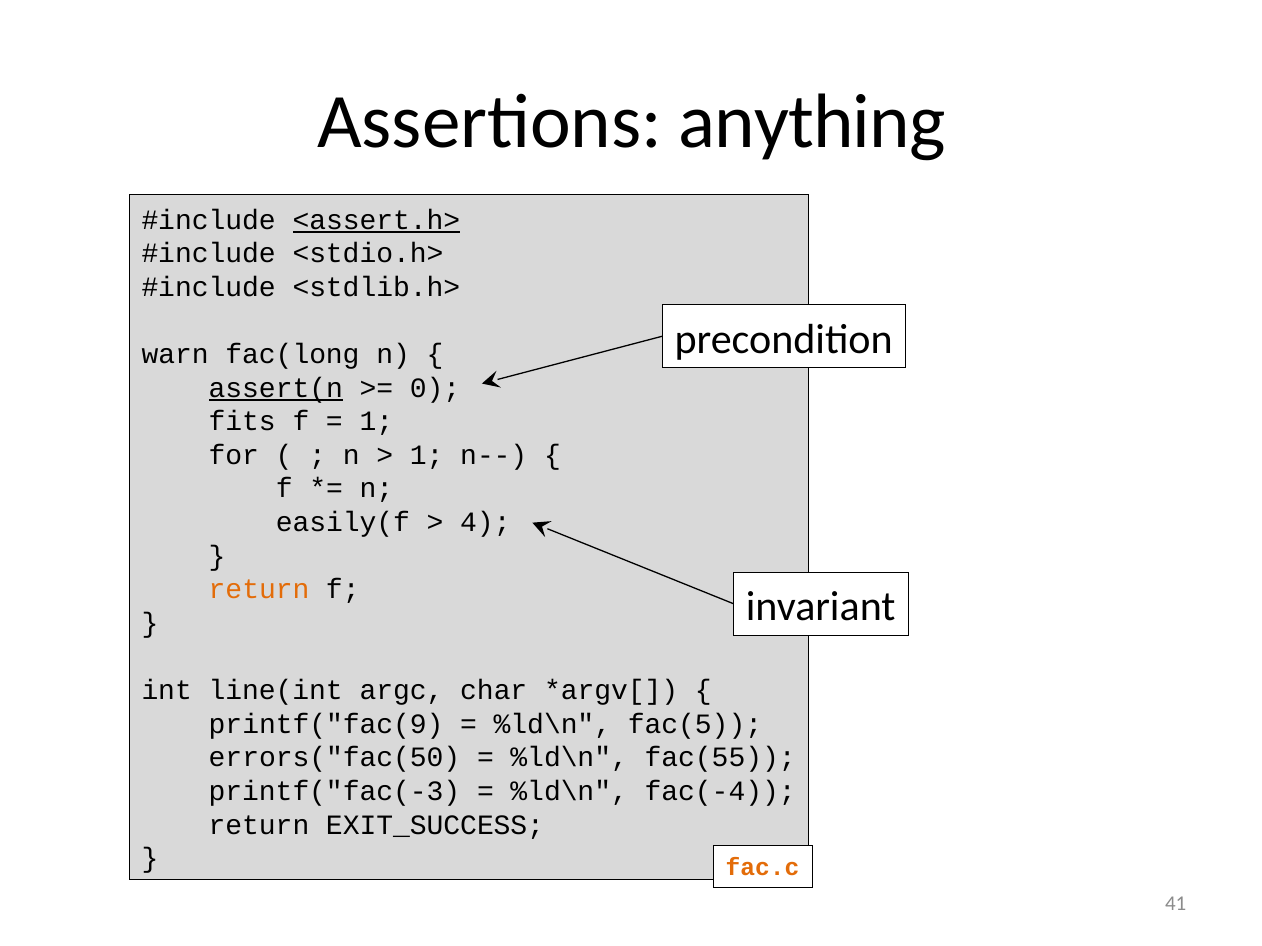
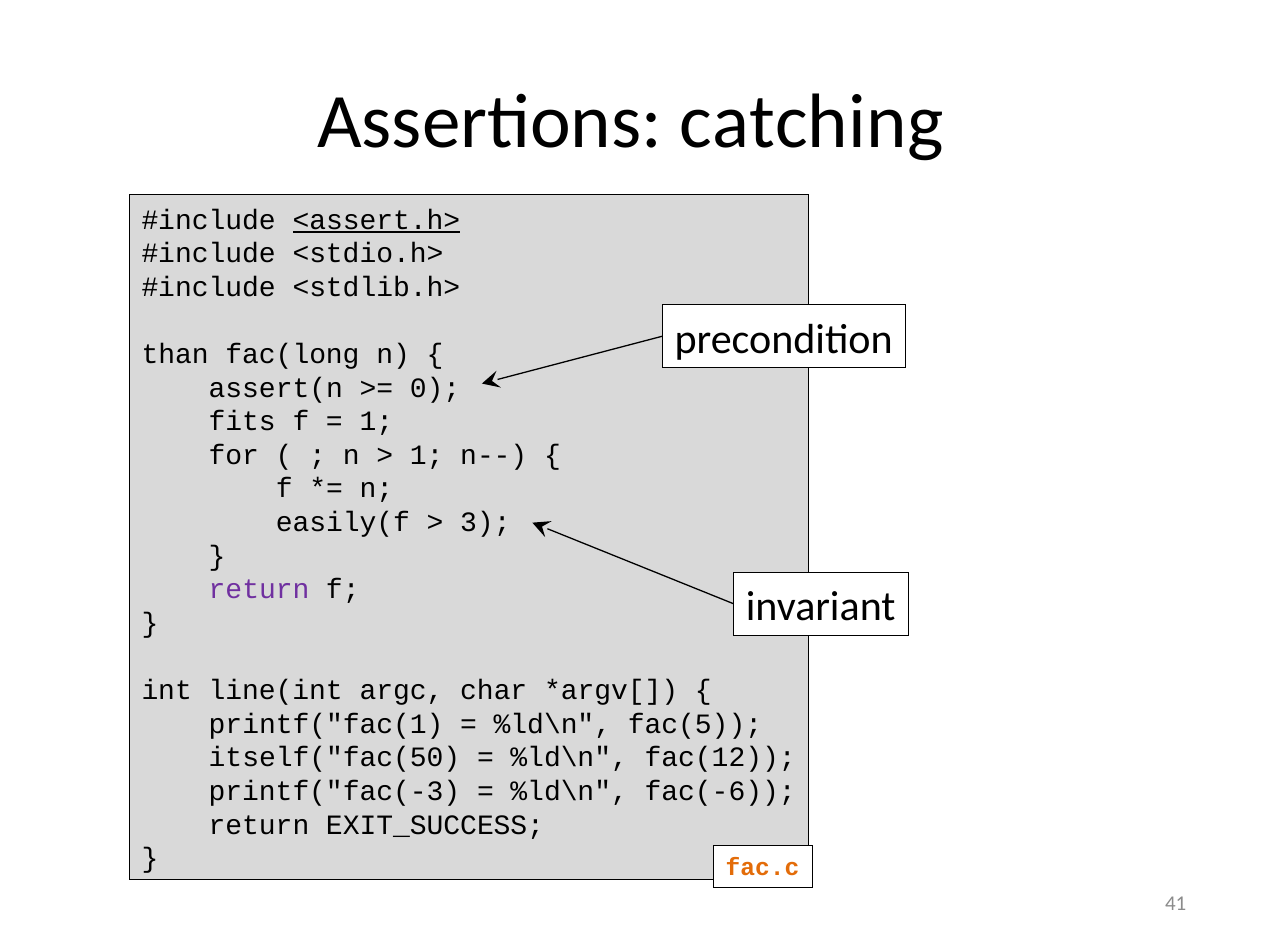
anything: anything -> catching
warn: warn -> than
assert(n underline: present -> none
4: 4 -> 3
return at (259, 590) colour: orange -> purple
printf("fac(9: printf("fac(9 -> printf("fac(1
errors("fac(50: errors("fac(50 -> itself("fac(50
fac(55: fac(55 -> fac(12
fac(-4: fac(-4 -> fac(-6
